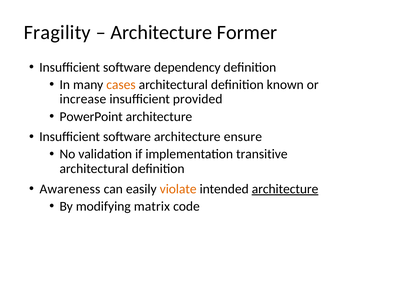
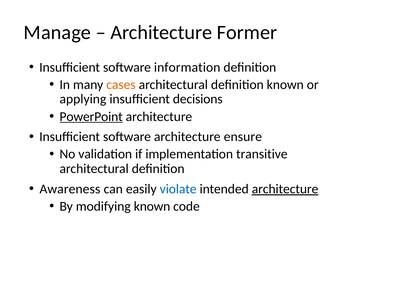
Fragility: Fragility -> Manage
dependency: dependency -> information
increase: increase -> applying
provided: provided -> decisions
PowerPoint underline: none -> present
violate colour: orange -> blue
modifying matrix: matrix -> known
